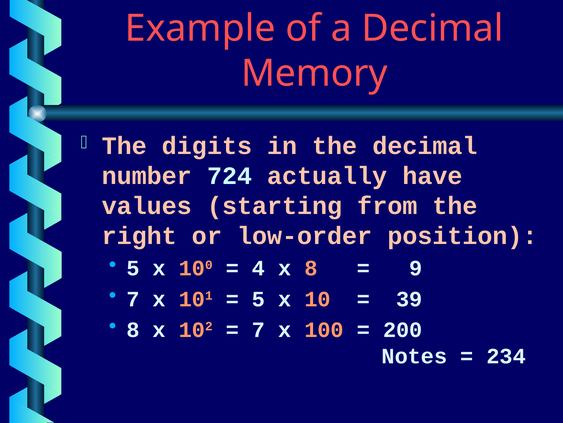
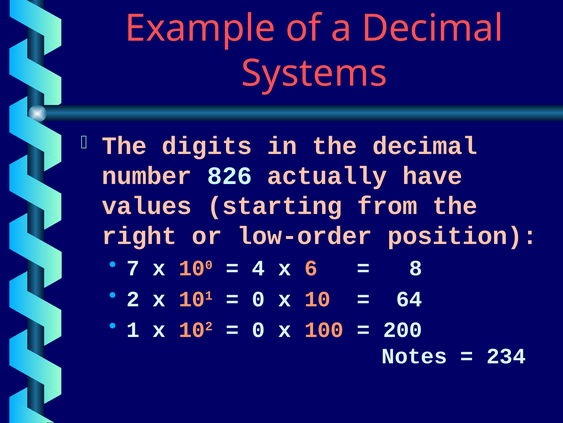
Memory: Memory -> Systems
724: 724 -> 826
5 at (133, 268): 5 -> 7
x 8: 8 -> 6
9: 9 -> 8
7 at (133, 299): 7 -> 2
5 at (259, 299): 5 -> 0
39: 39 -> 64
8 at (133, 329): 8 -> 1
7 at (259, 329): 7 -> 0
